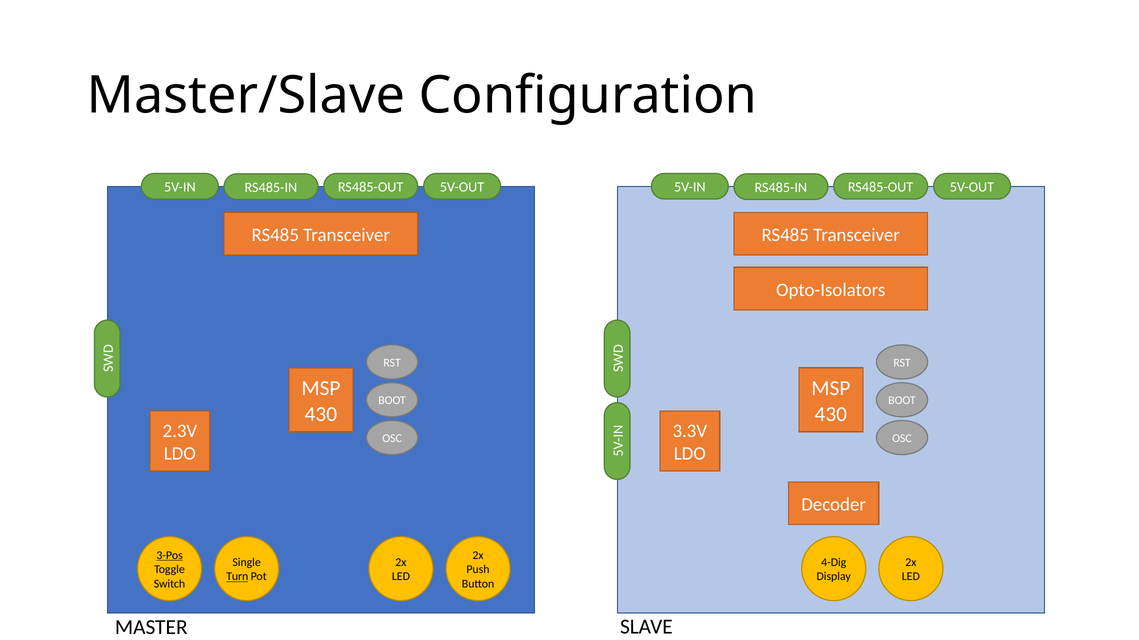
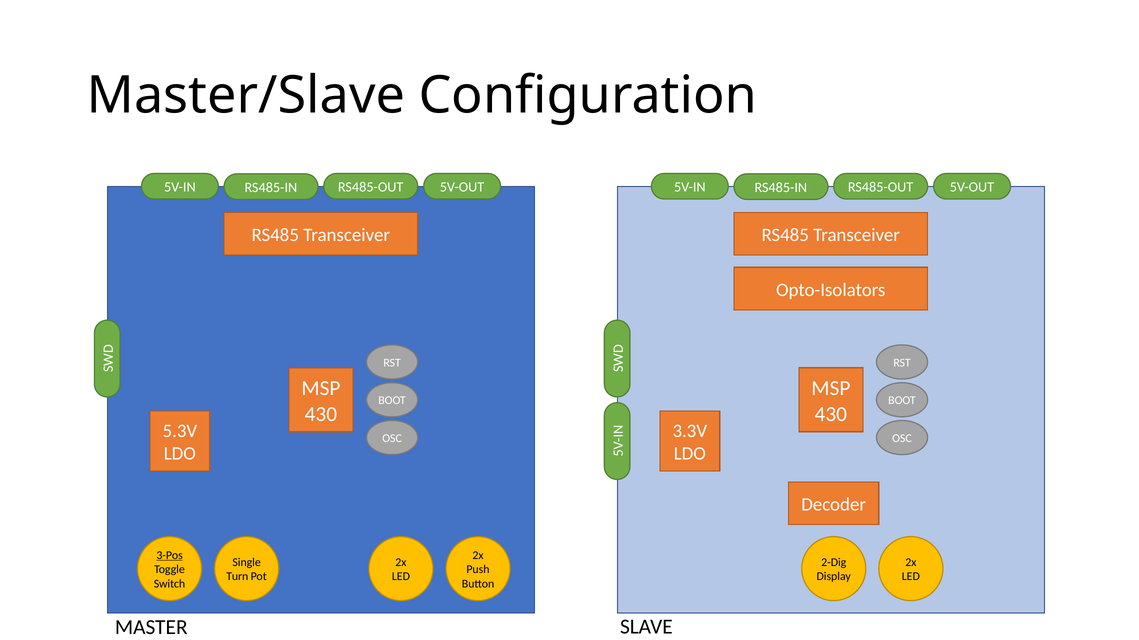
2.3V: 2.3V -> 5.3V
4-Dig: 4-Dig -> 2-Dig
Turn underline: present -> none
